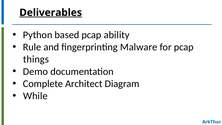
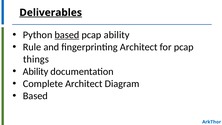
based at (67, 35) underline: none -> present
fingerprinting Malware: Malware -> Architect
Demo at (35, 71): Demo -> Ability
While at (35, 96): While -> Based
